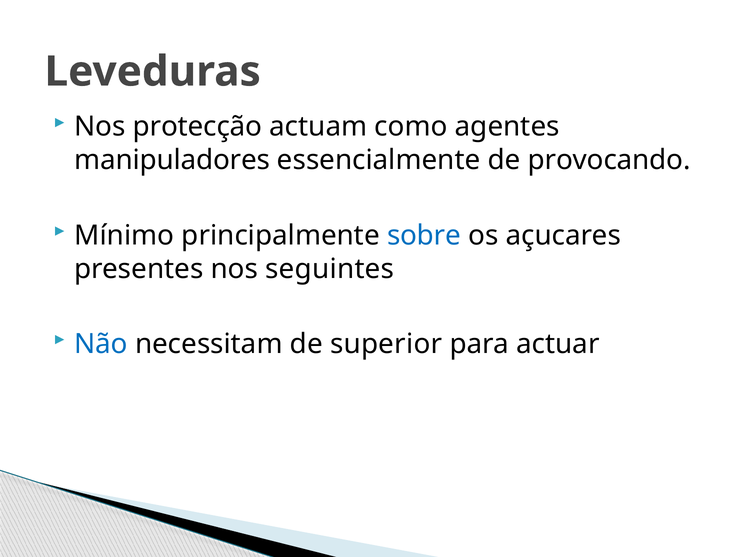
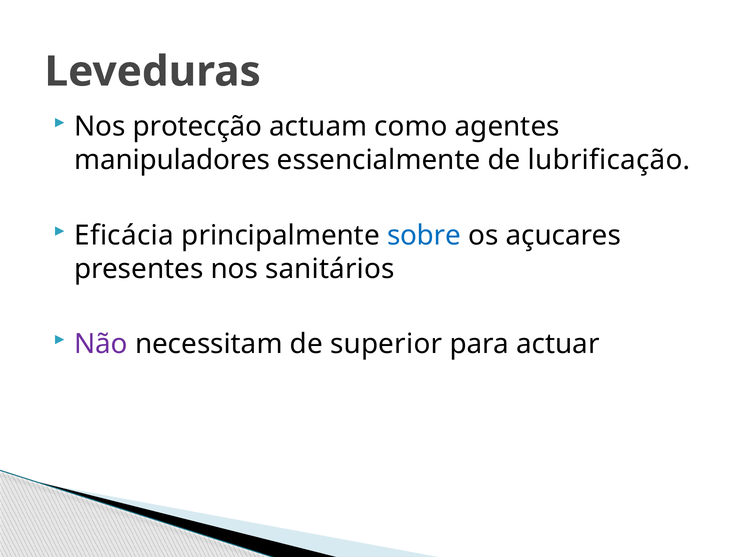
provocando: provocando -> lubrificação
Mínimo: Mínimo -> Eficácia
seguintes: seguintes -> sanitários
Não colour: blue -> purple
